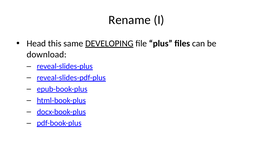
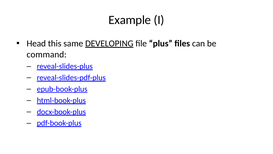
Rename: Rename -> Example
download: download -> command
